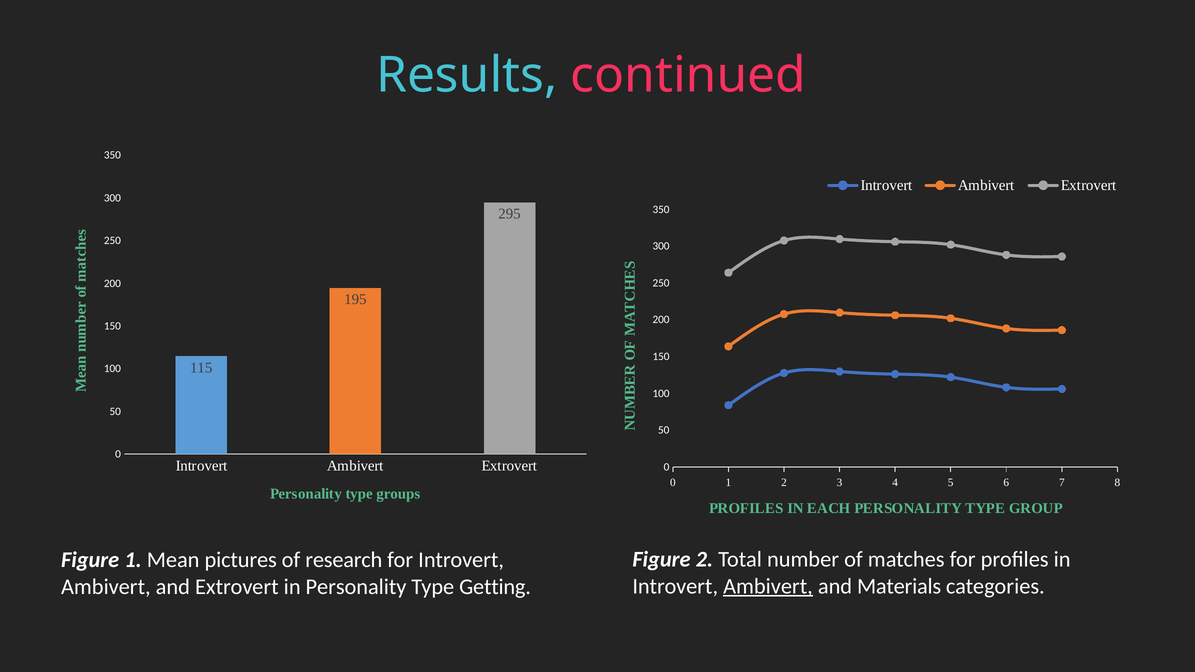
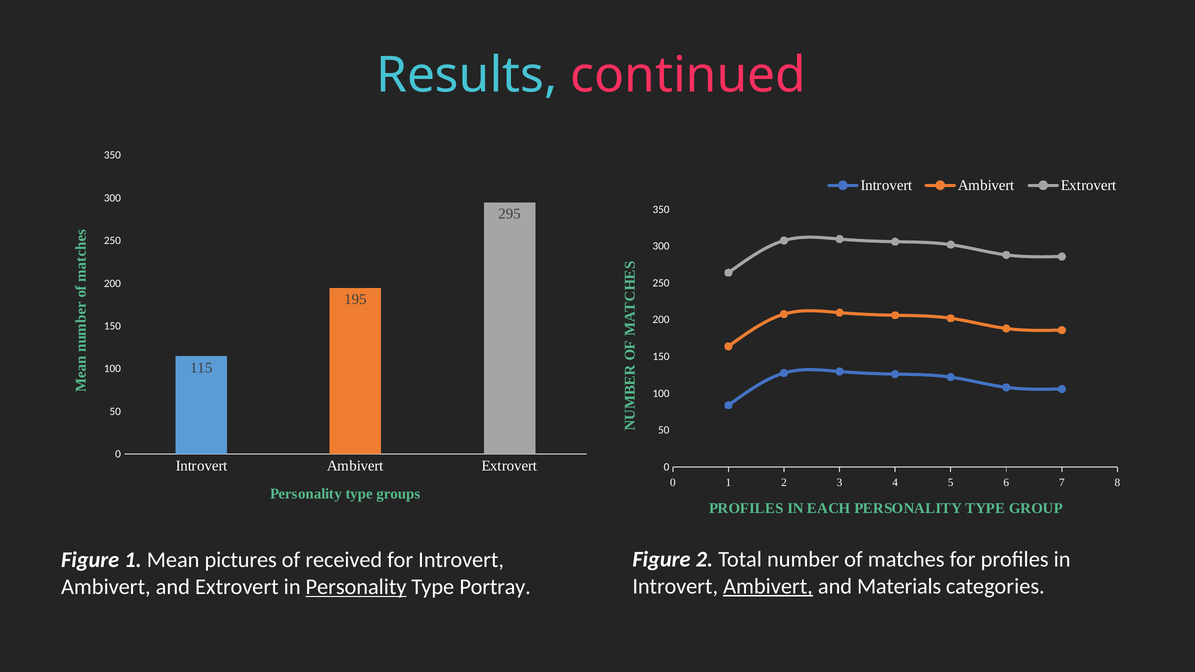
research: research -> received
Personality at (356, 587) underline: none -> present
Getting: Getting -> Portray
